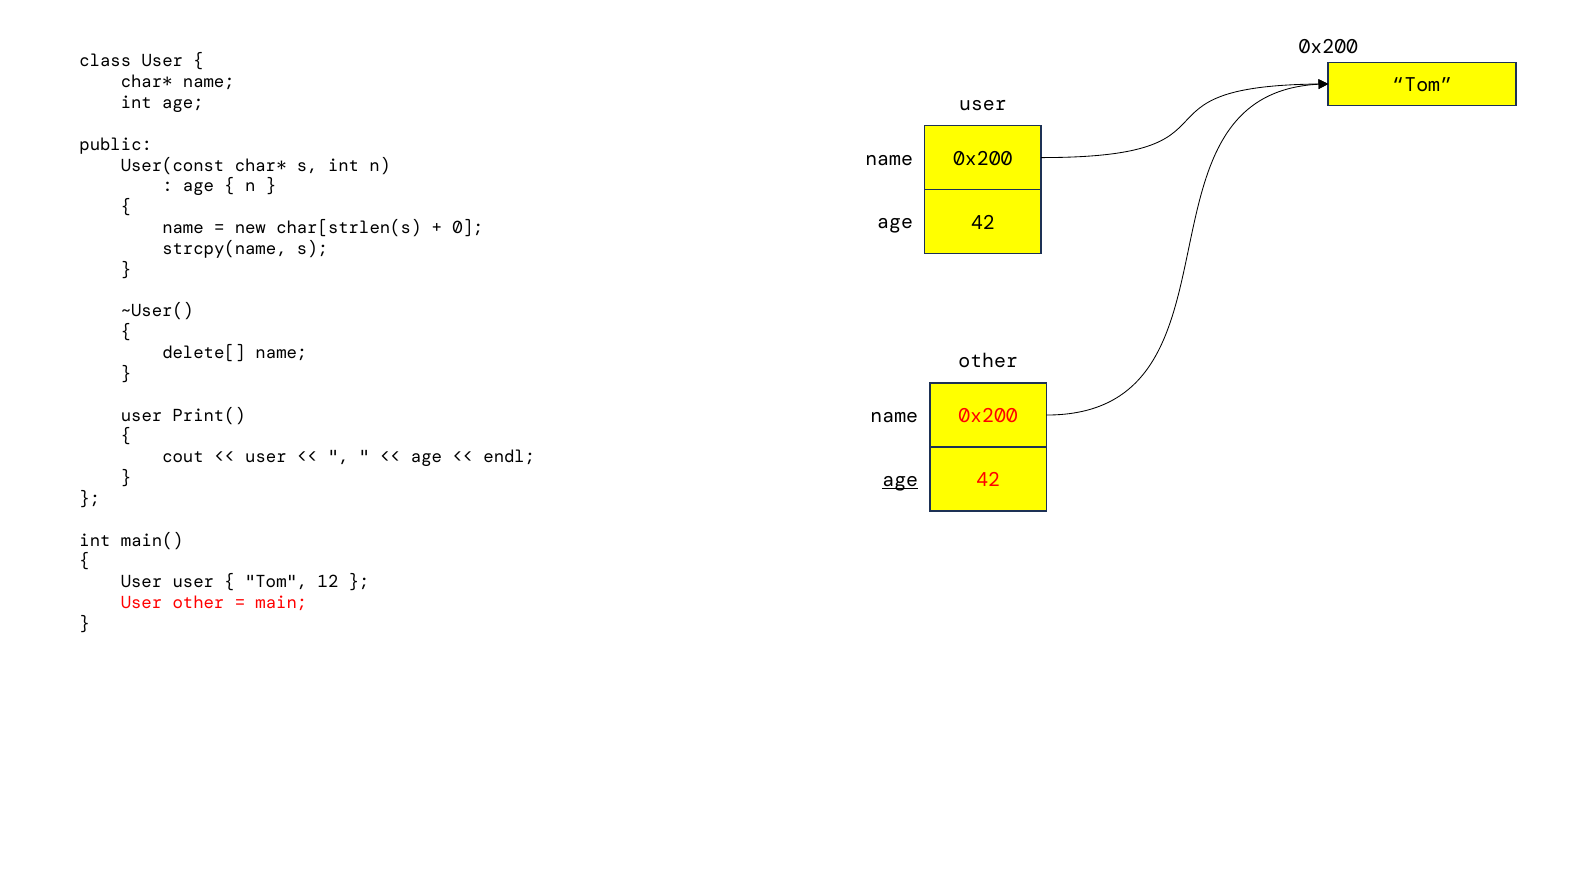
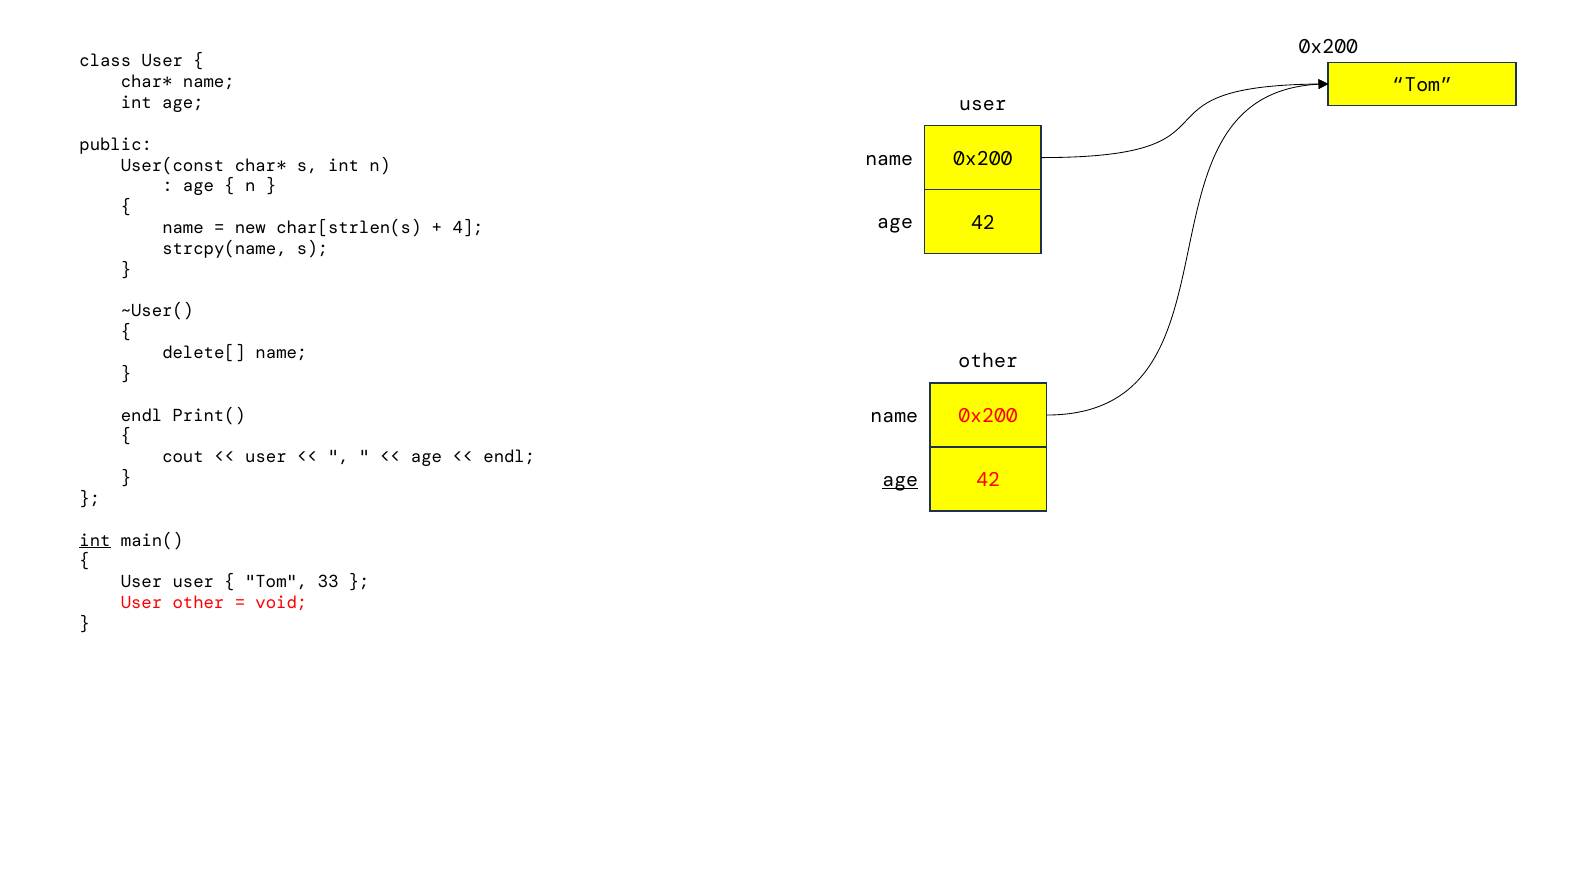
0: 0 -> 4
user at (142, 415): user -> endl
int at (95, 541) underline: none -> present
12: 12 -> 33
main: main -> void
